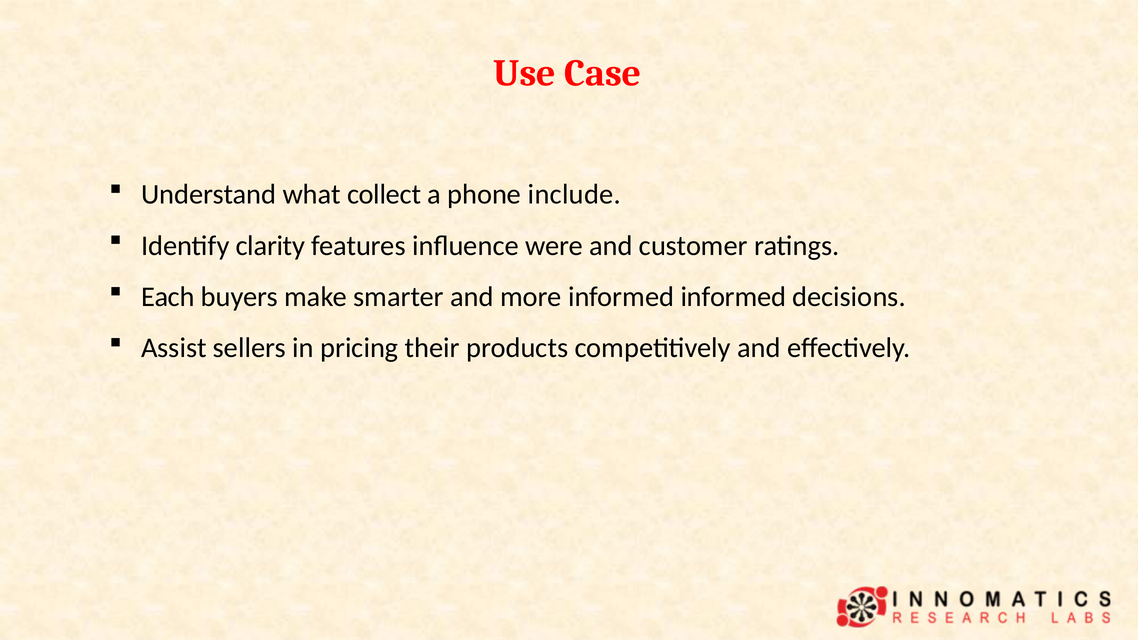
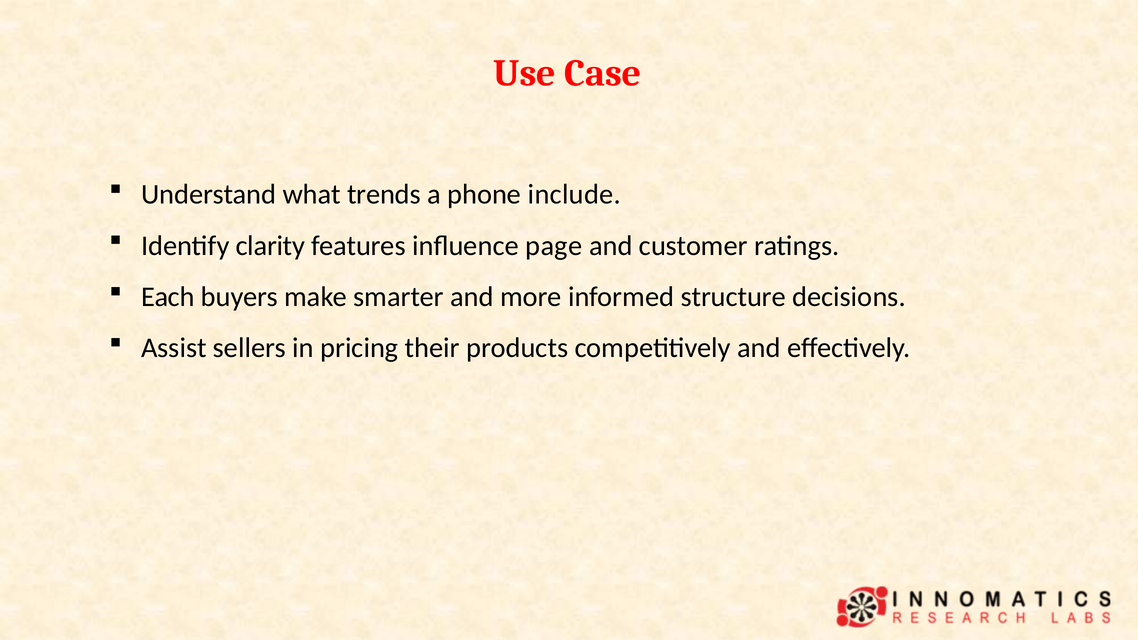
collect: collect -> trends
were: were -> page
informed informed: informed -> structure
